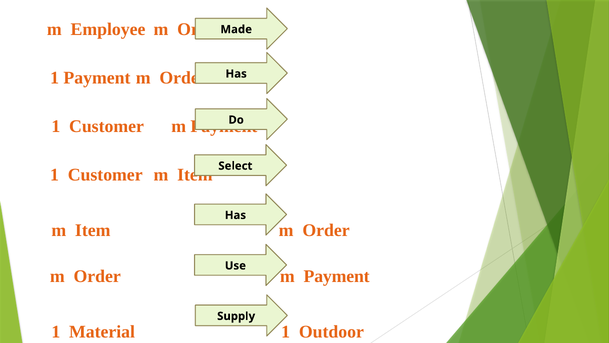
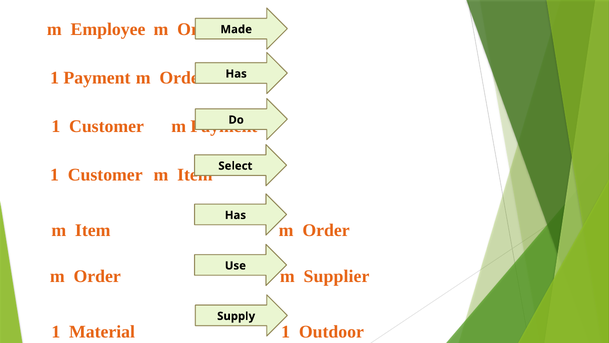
Payment at (337, 276): Payment -> Supplier
